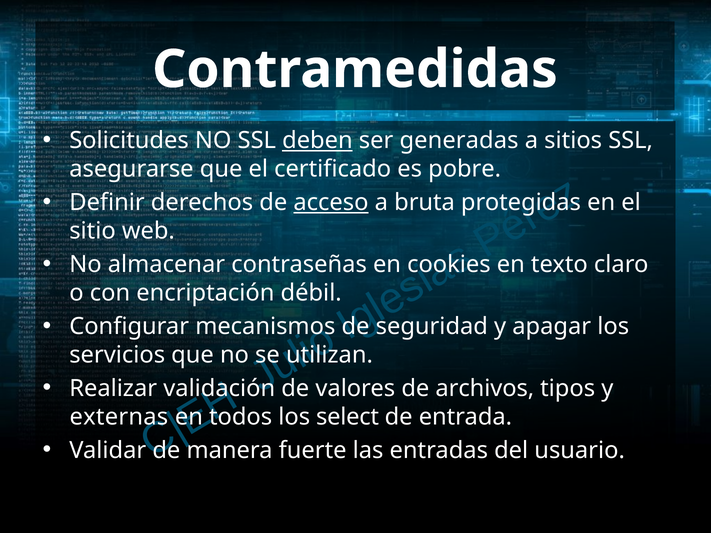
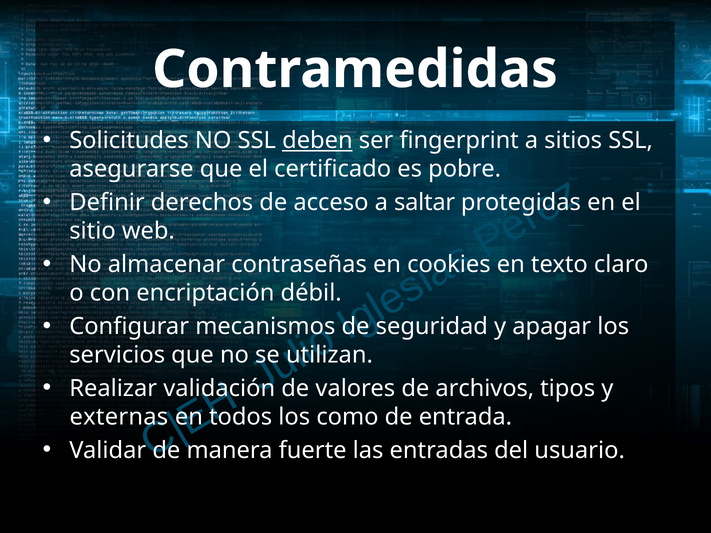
generadas: generadas -> fingerprint
acceso underline: present -> none
bruta: bruta -> saltar
select: select -> como
